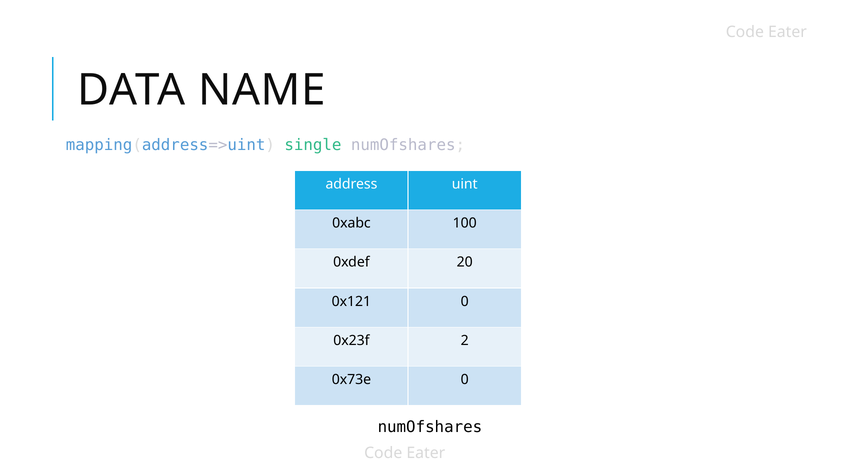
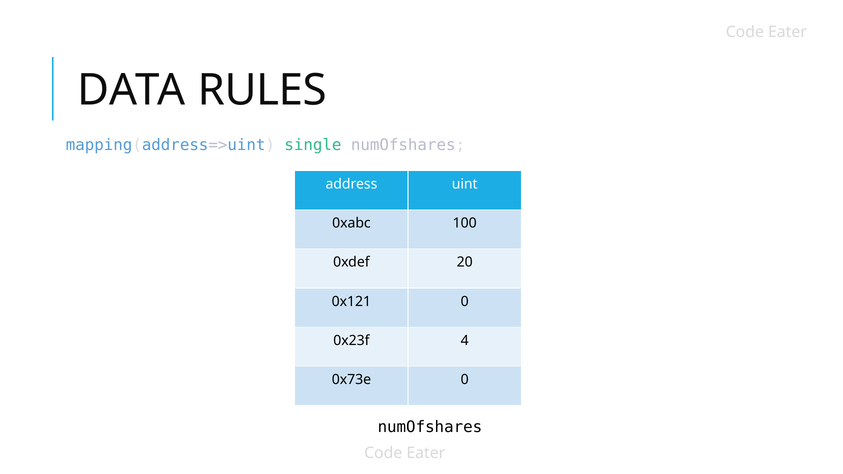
NAME: NAME -> RULES
2: 2 -> 4
